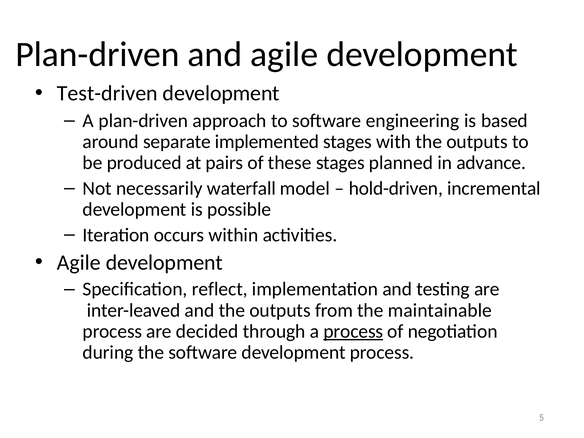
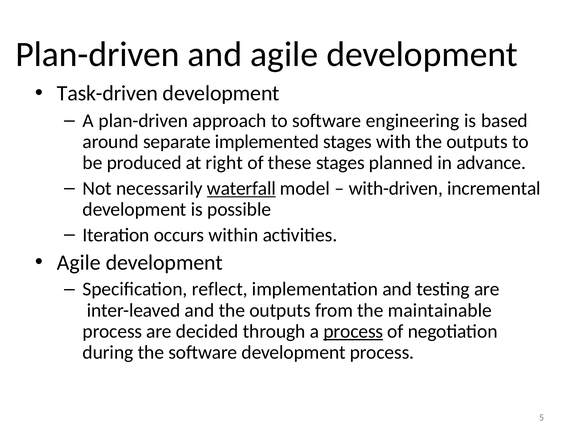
Test-driven: Test-driven -> Task-driven
pairs: pairs -> right
waterfall underline: none -> present
hold-driven: hold-driven -> with-driven
